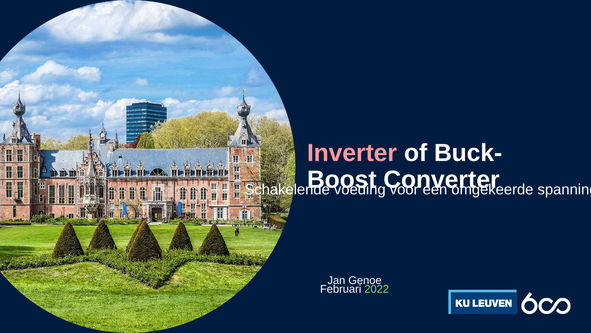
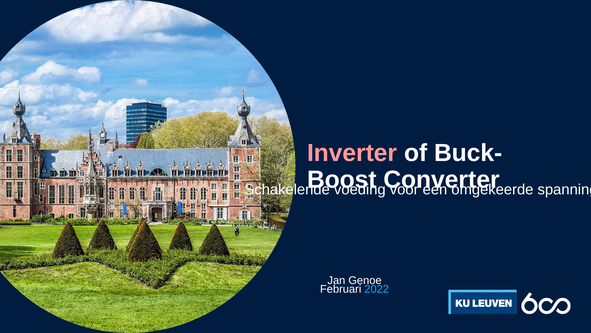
2022 colour: light green -> light blue
